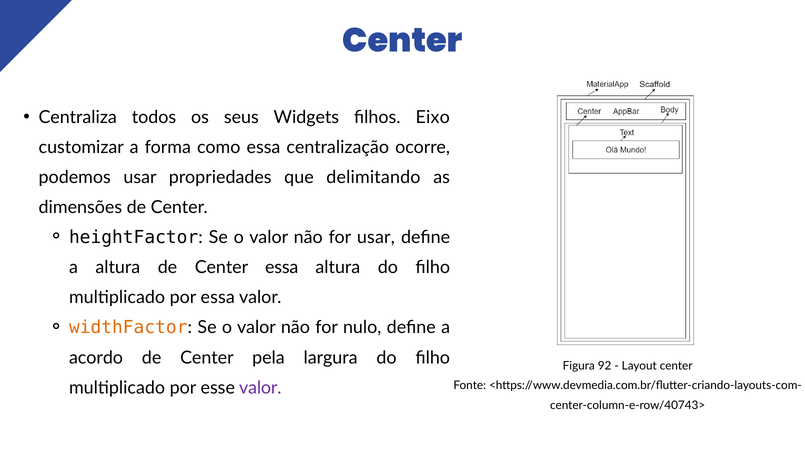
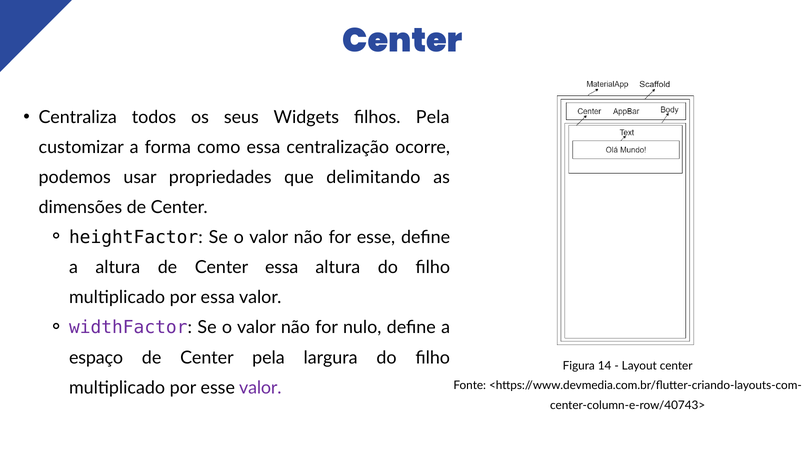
filhos Eixo: Eixo -> Pela
for usar: usar -> esse
widthFactor colour: orange -> purple
acordo: acordo -> espaço
92: 92 -> 14
